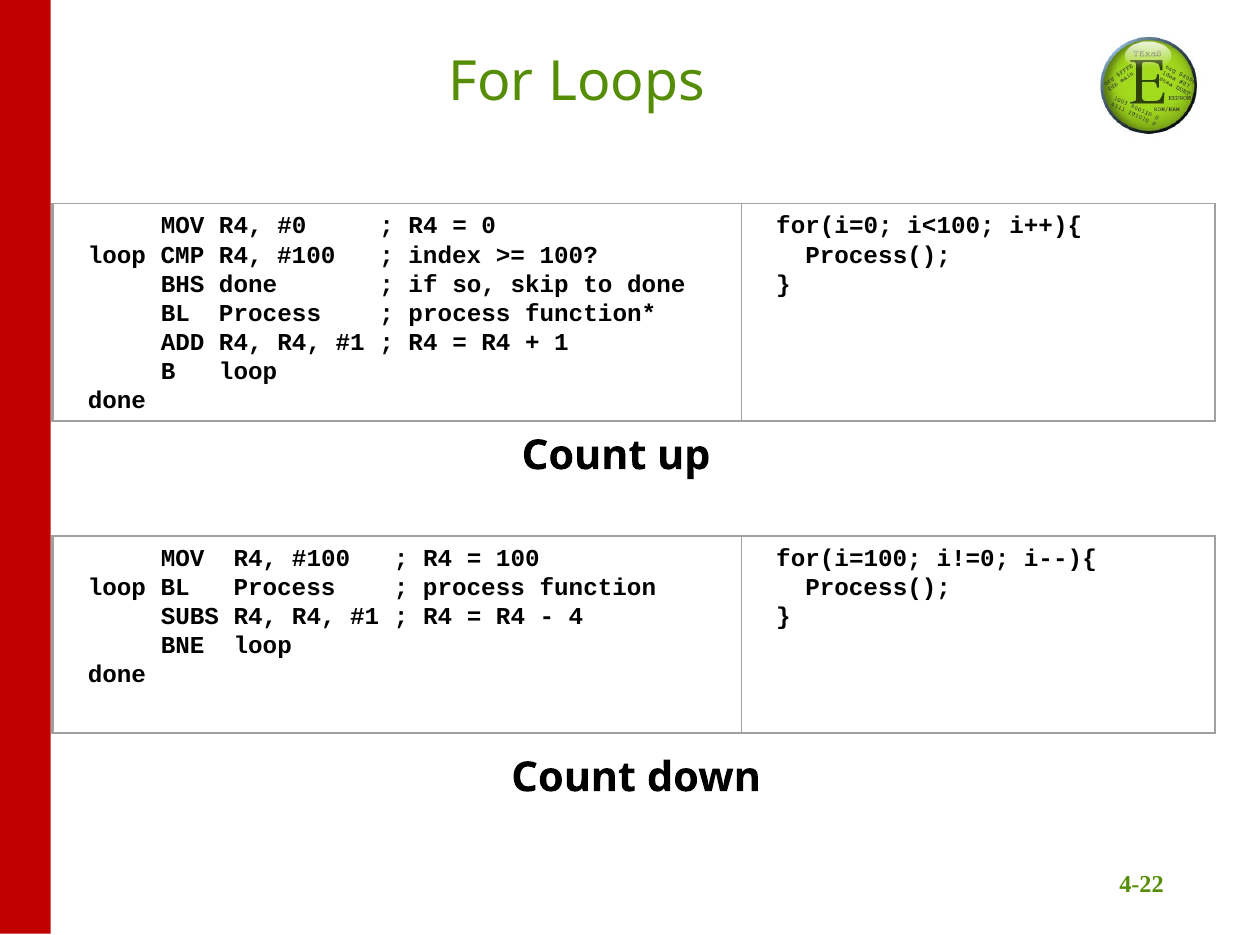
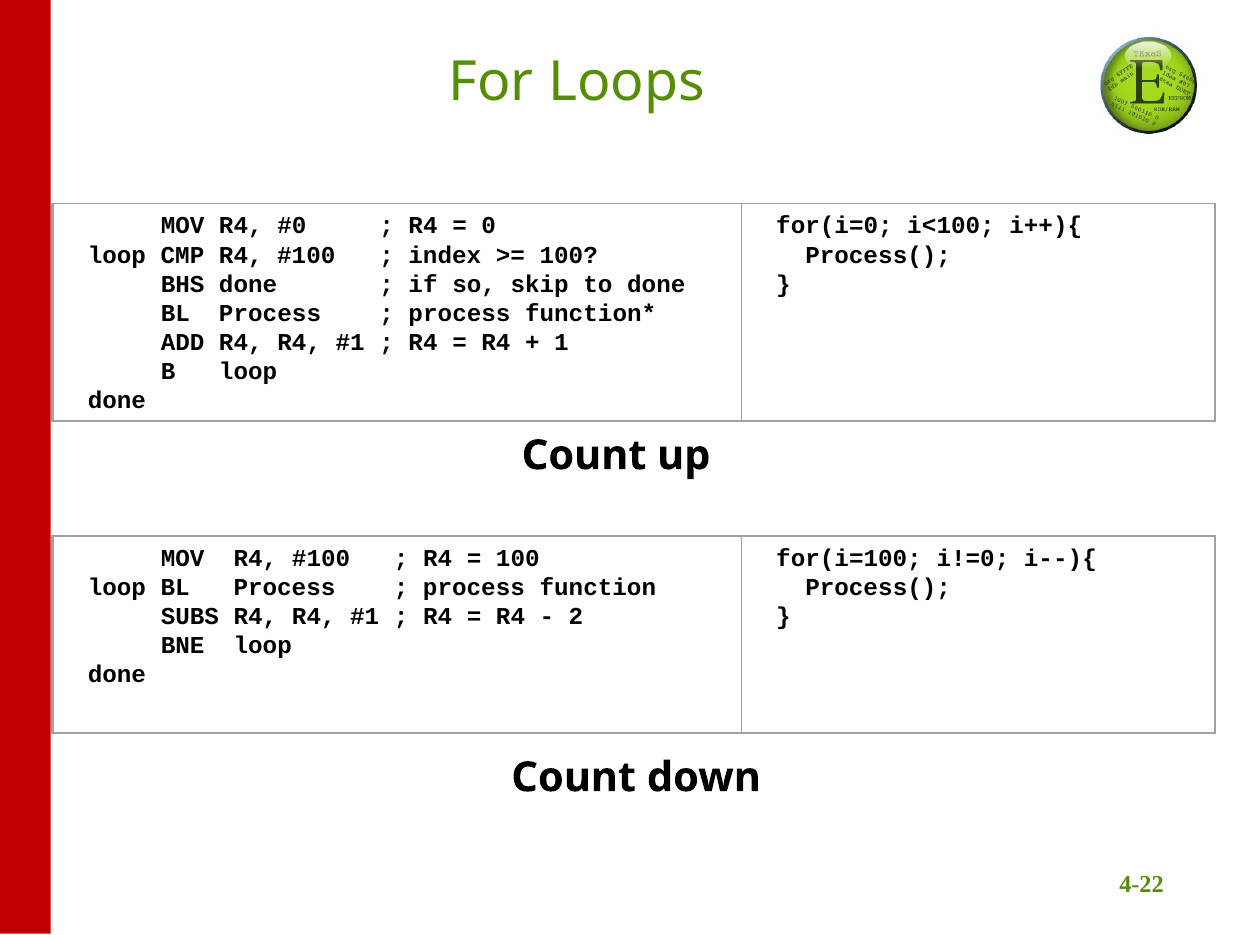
4: 4 -> 2
